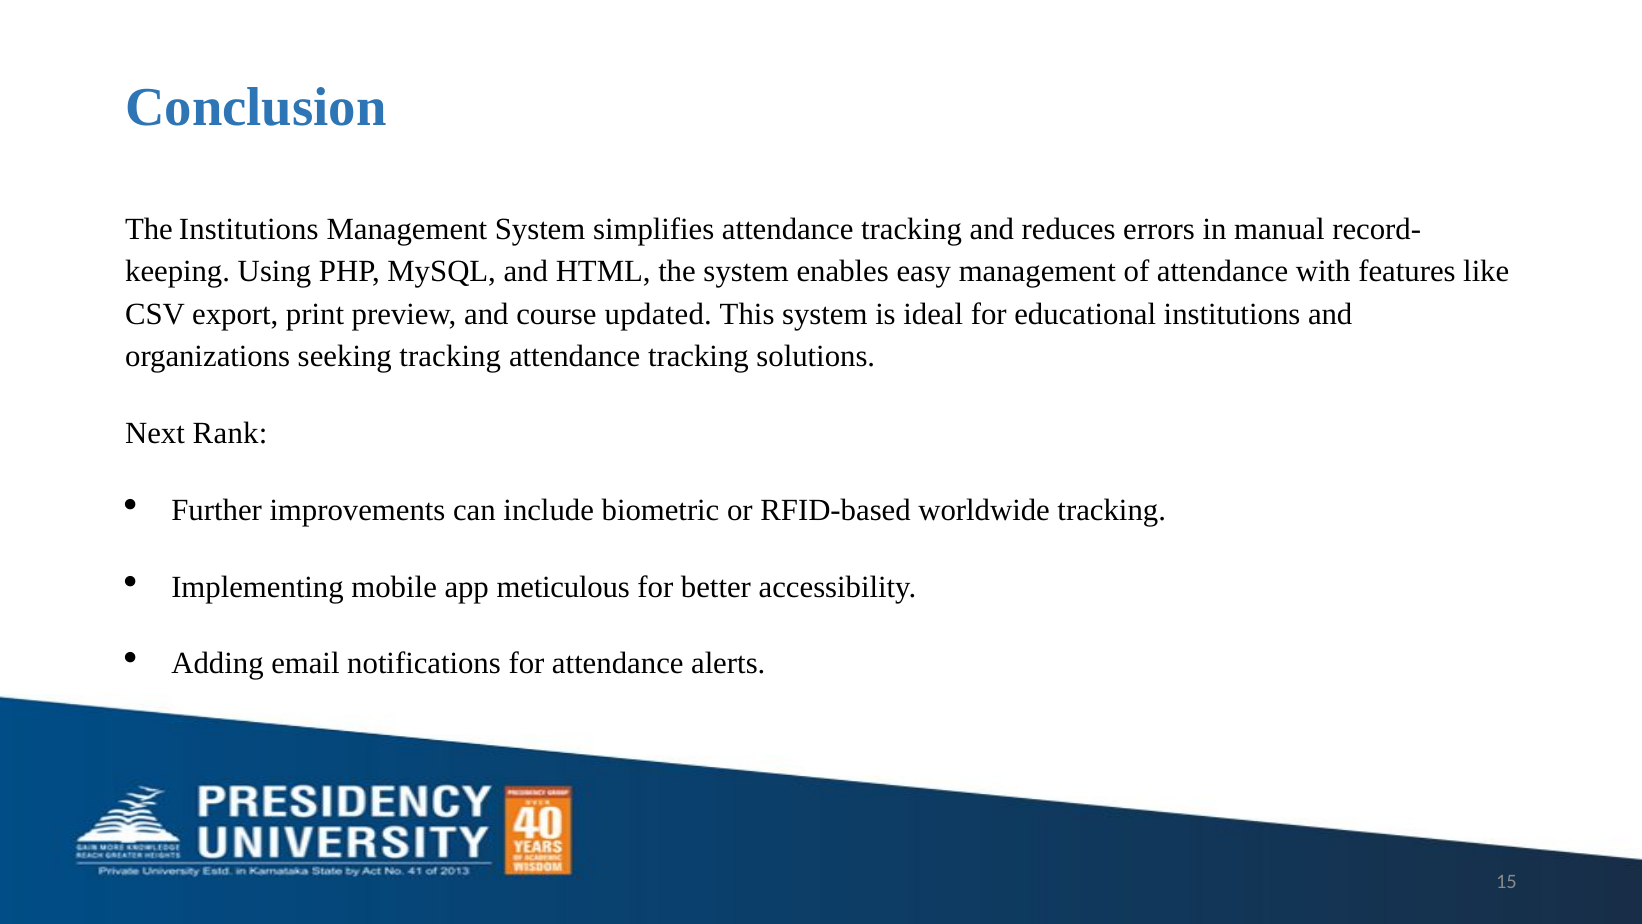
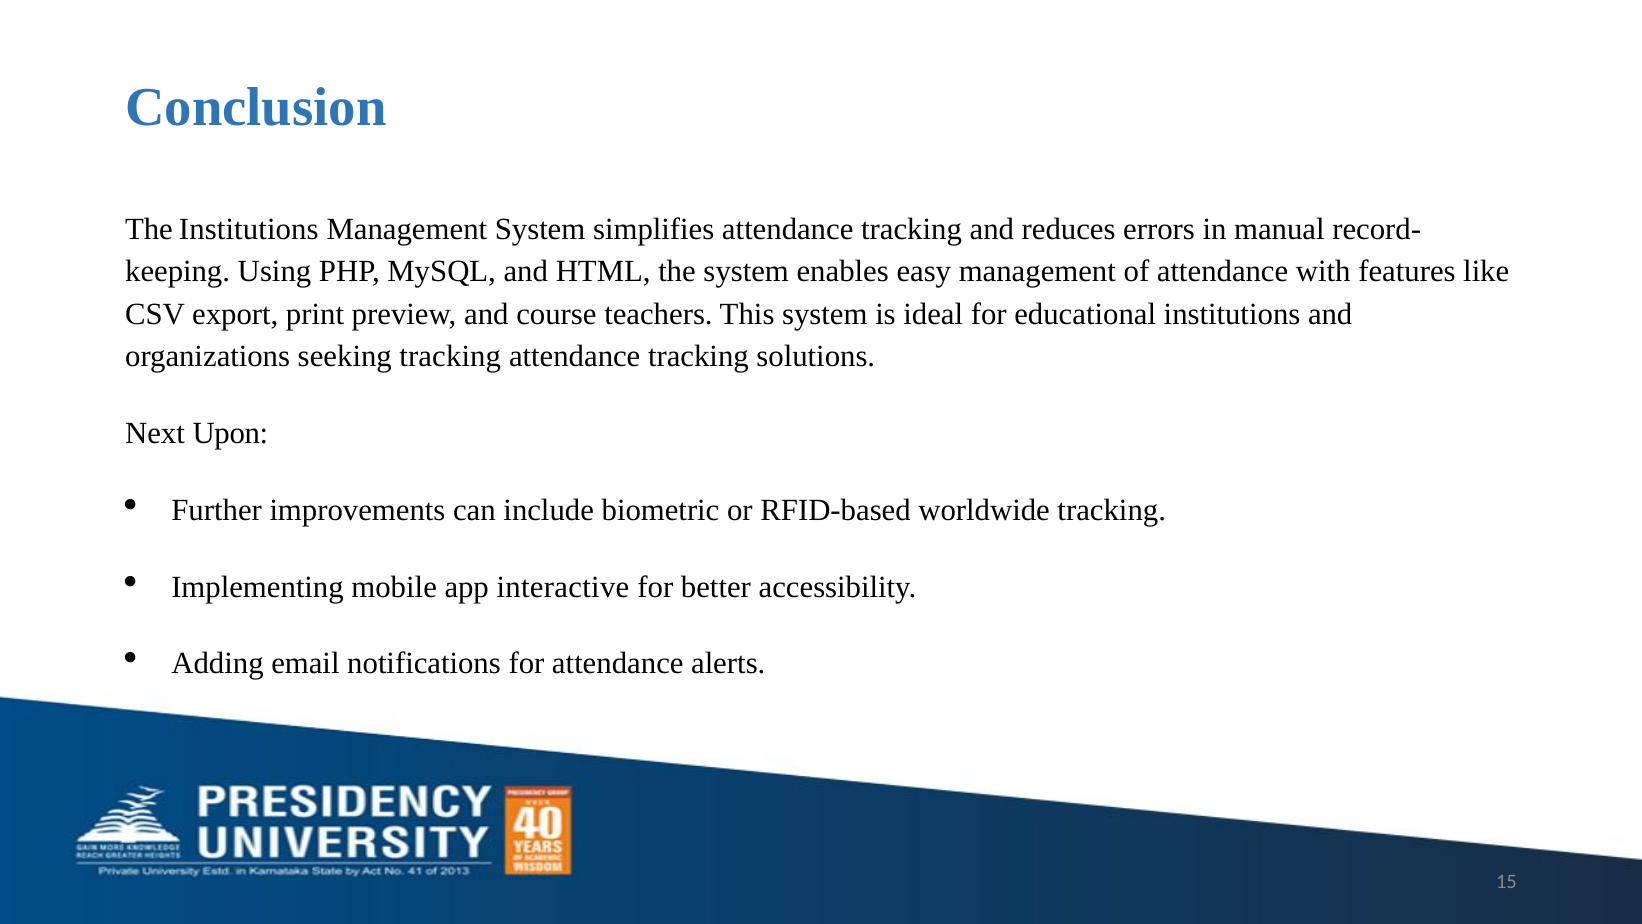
updated: updated -> teachers
Rank: Rank -> Upon
meticulous: meticulous -> interactive
